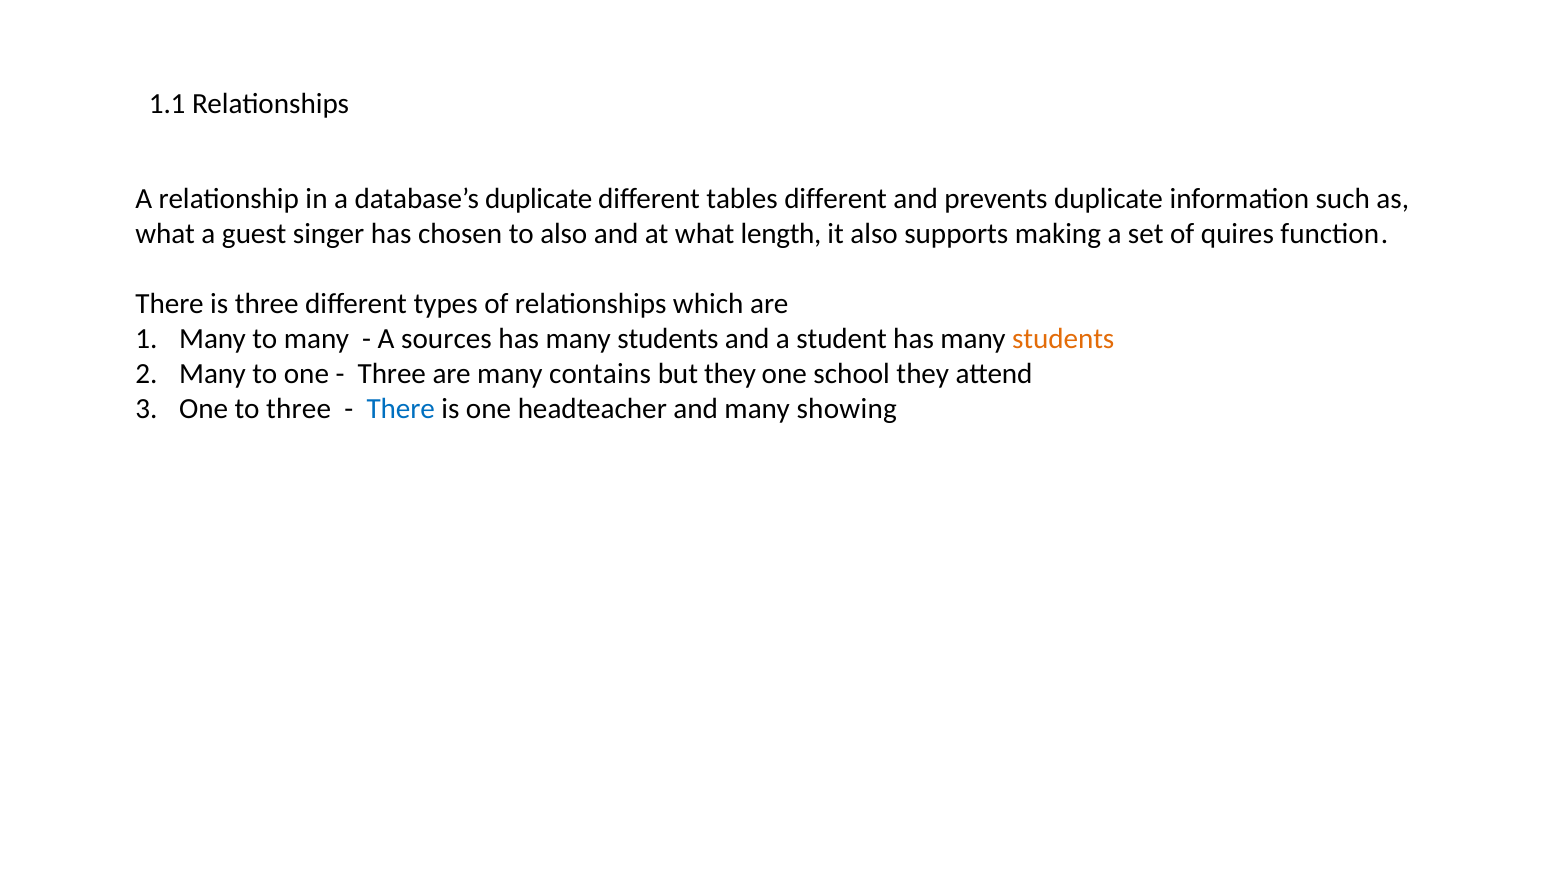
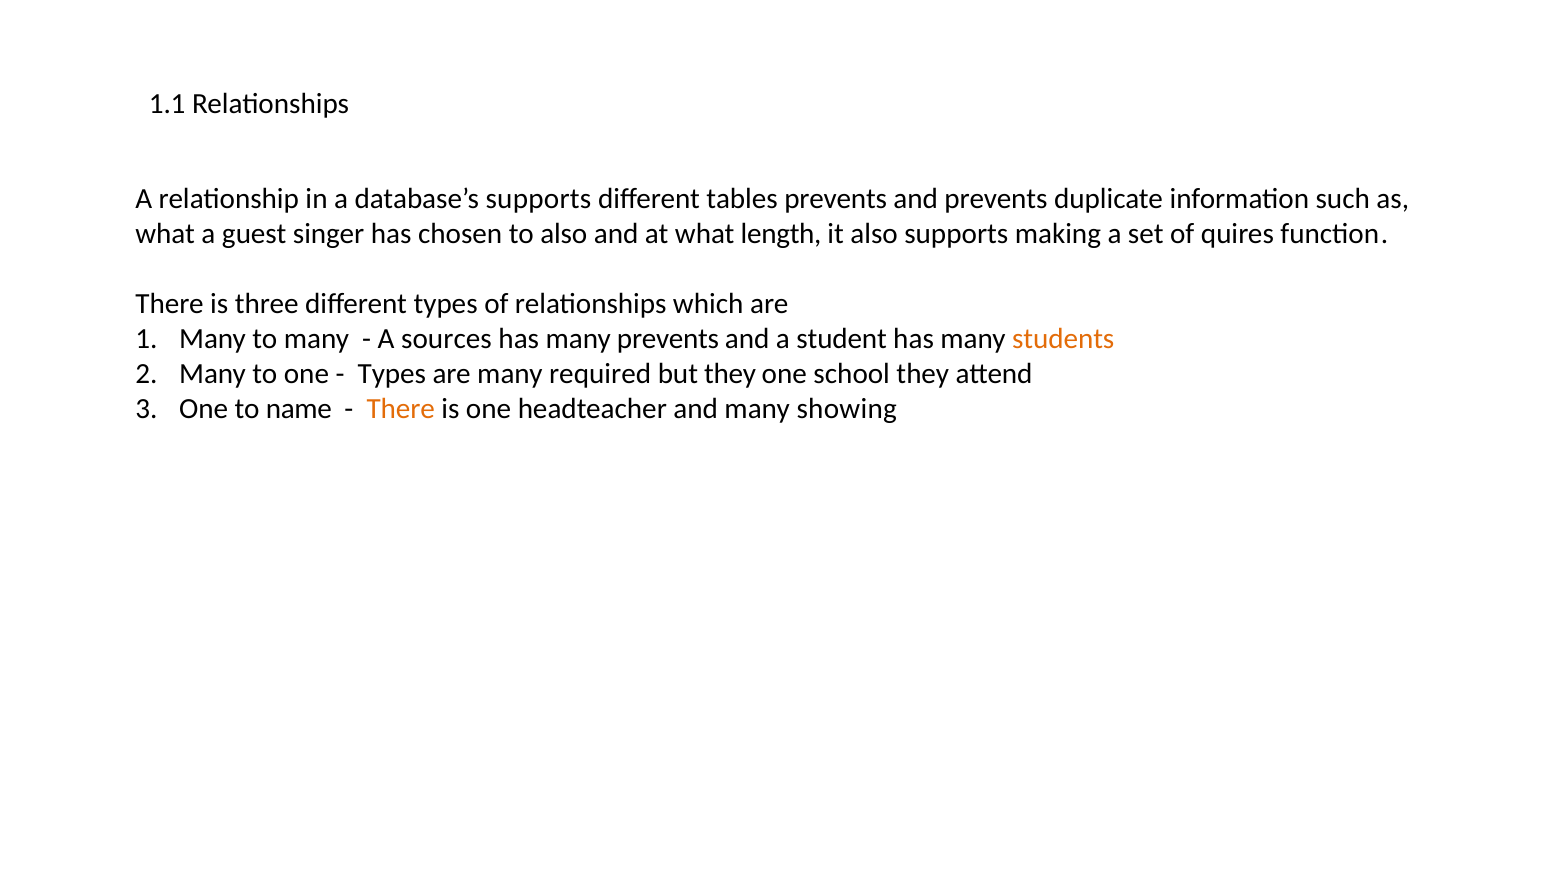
database’s duplicate: duplicate -> supports
tables different: different -> prevents
students at (668, 339): students -> prevents
Three at (392, 374): Three -> Types
contains: contains -> required
to three: three -> name
There at (401, 409) colour: blue -> orange
